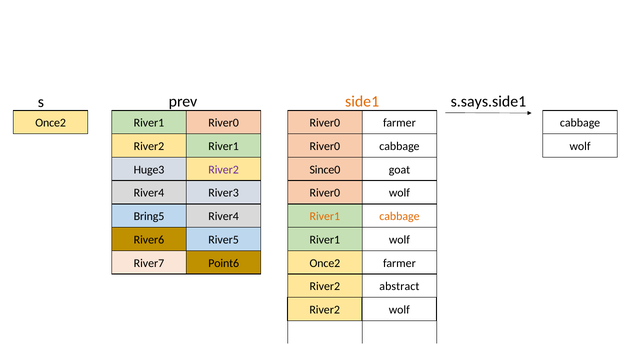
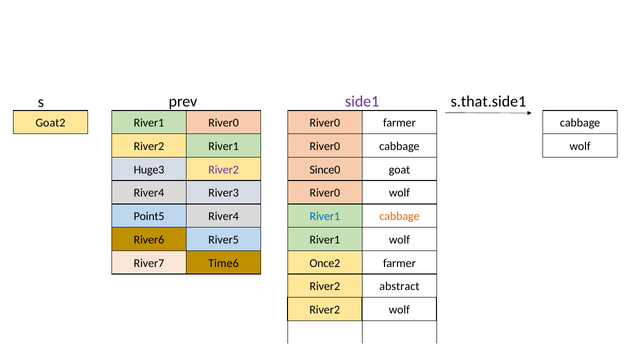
side1 colour: orange -> purple
s.says.side1: s.says.side1 -> s.that.side1
Once2 at (51, 123): Once2 -> Goat2
Bring5: Bring5 -> Point5
River1 at (325, 217) colour: orange -> blue
Point6: Point6 -> Time6
